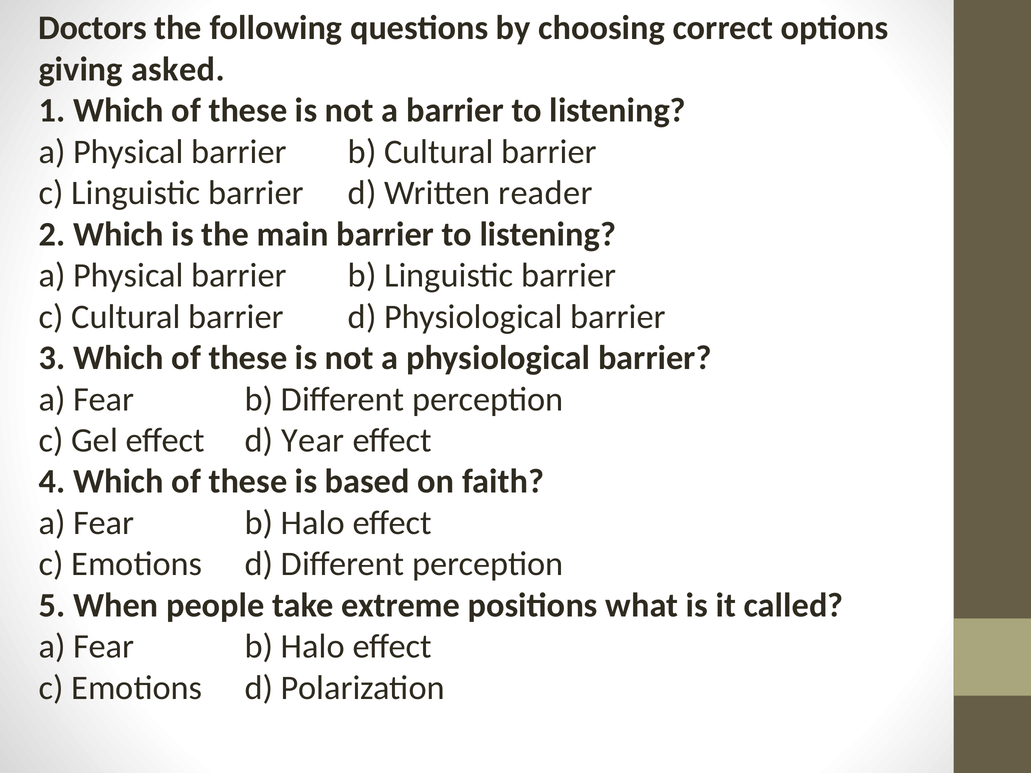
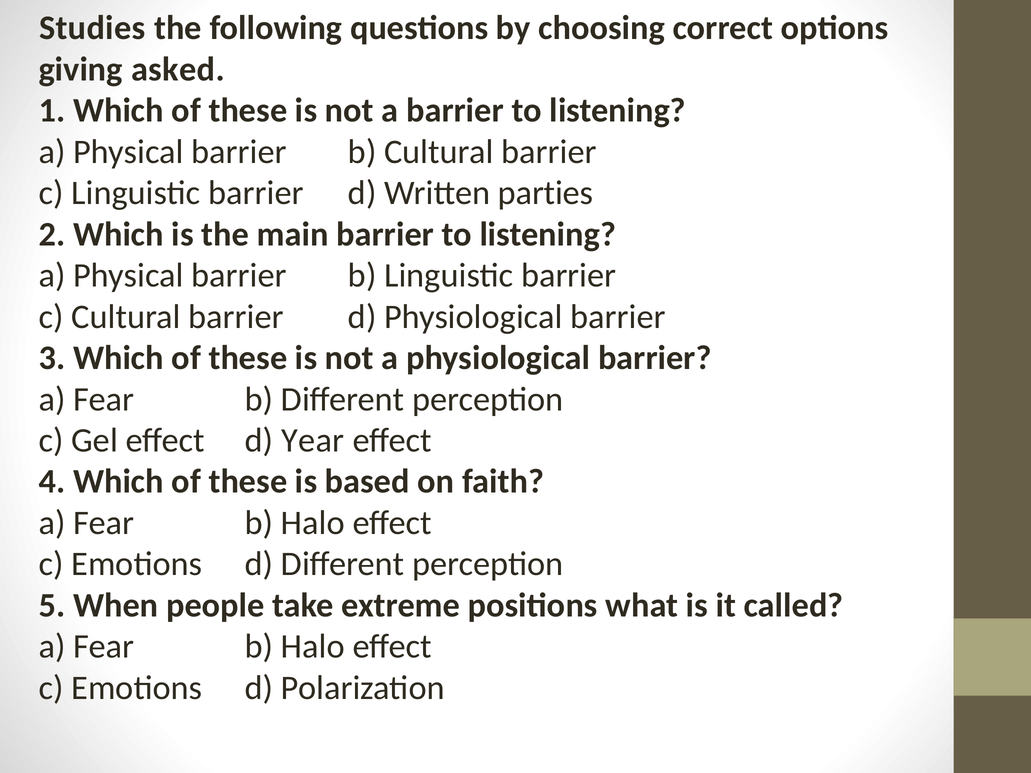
Doctors: Doctors -> Studies
reader: reader -> parties
